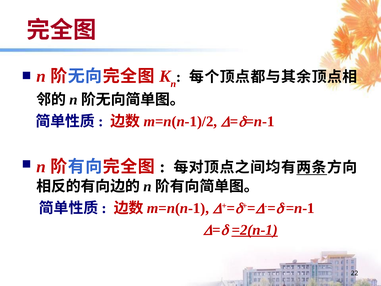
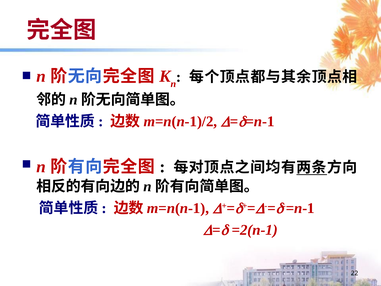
=2(n-1 underline: present -> none
